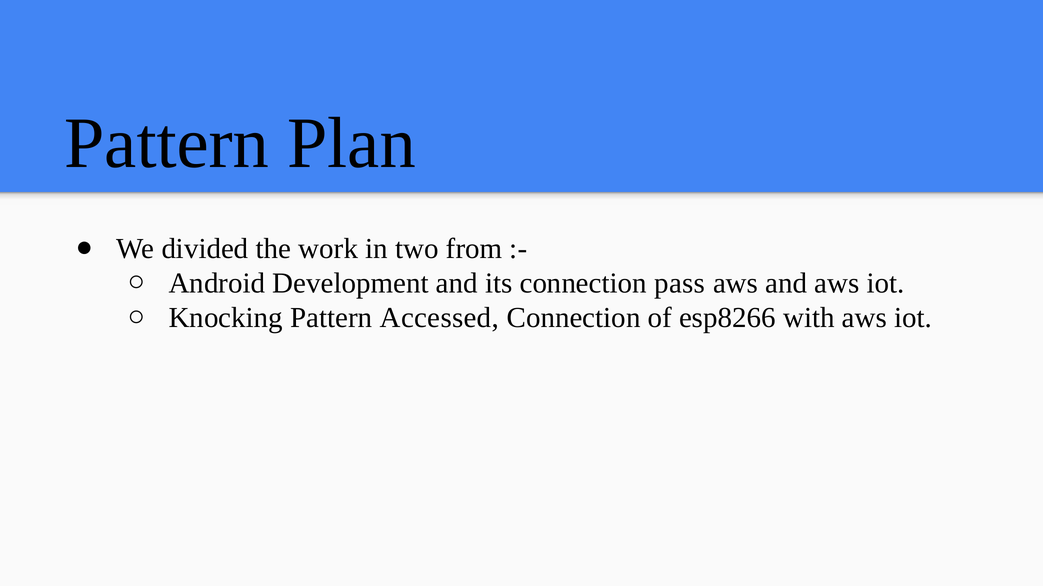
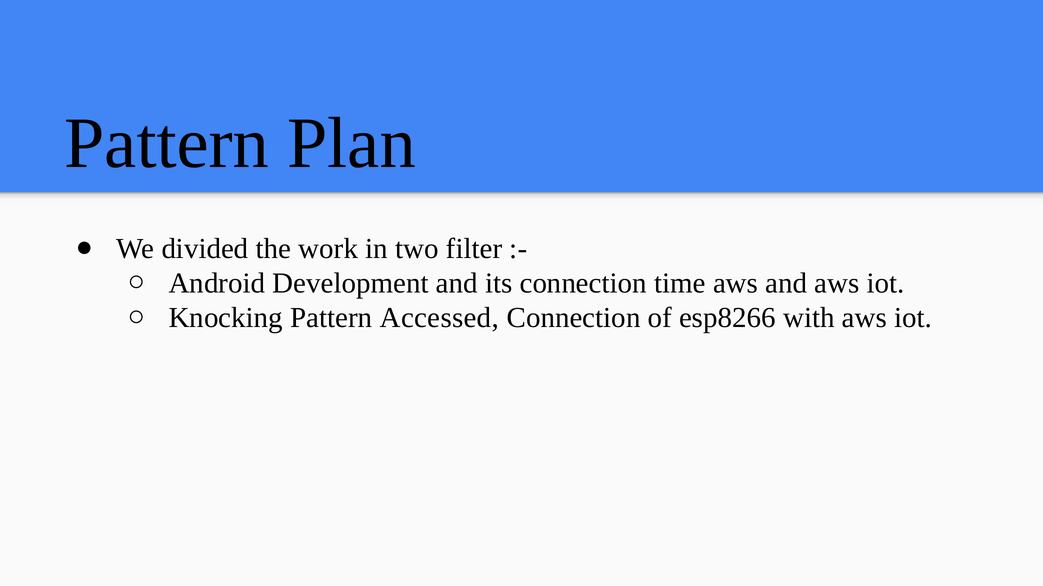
from: from -> filter
pass: pass -> time
